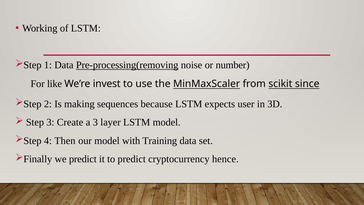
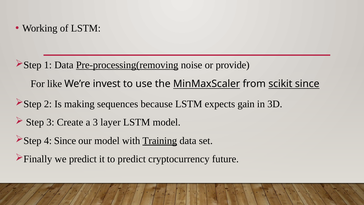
number: number -> provide
user: user -> gain
4 Then: Then -> Since
Training underline: none -> present
hence: hence -> future
